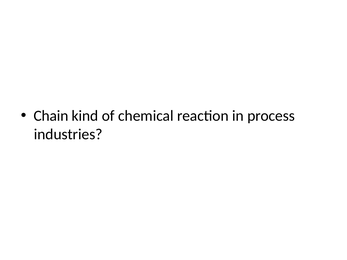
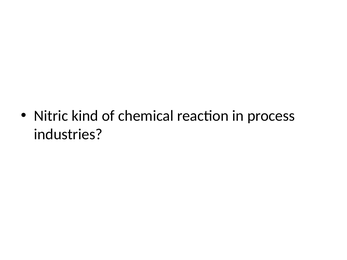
Chain: Chain -> Nitric
